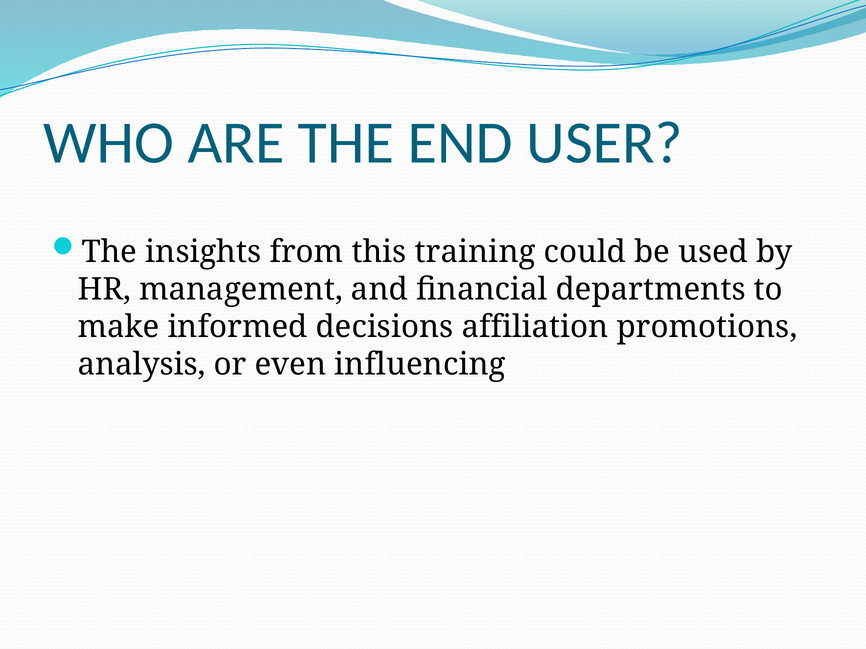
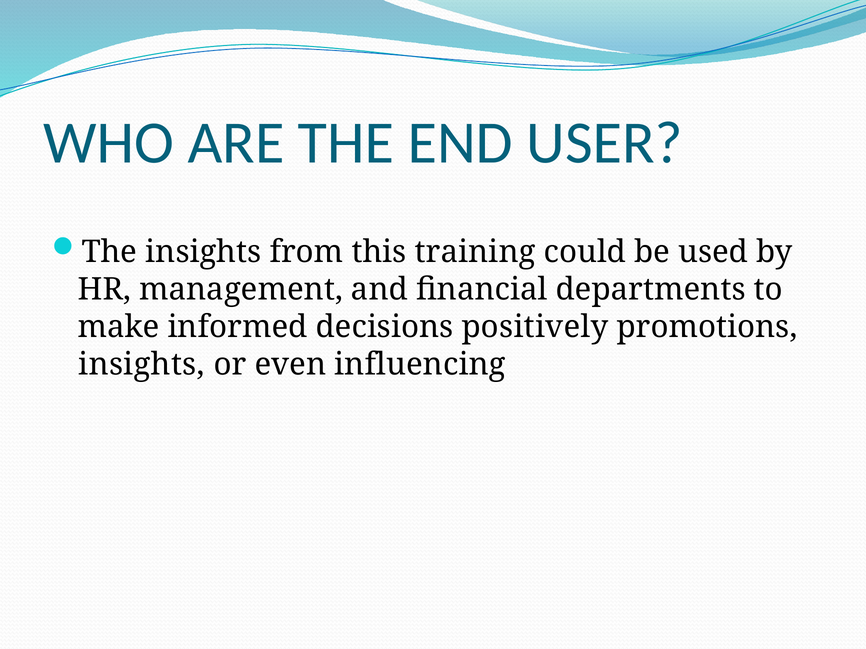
affiliation: affiliation -> positively
analysis at (142, 365): analysis -> insights
